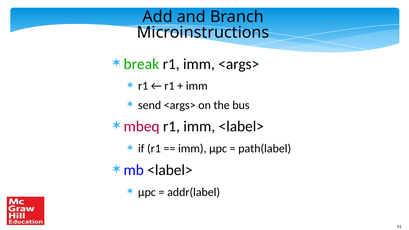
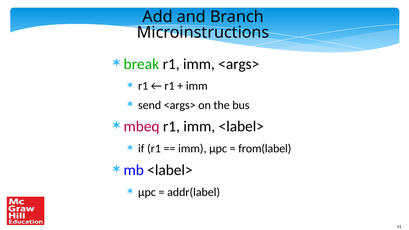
path(label: path(label -> from(label
